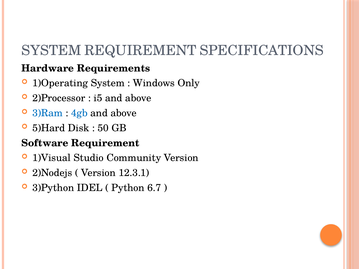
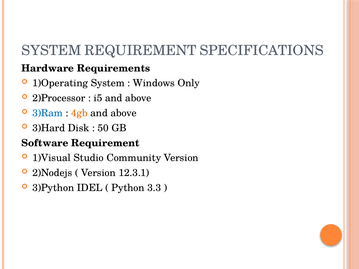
4gb colour: blue -> orange
5)Hard: 5)Hard -> 3)Hard
6.7: 6.7 -> 3.3
